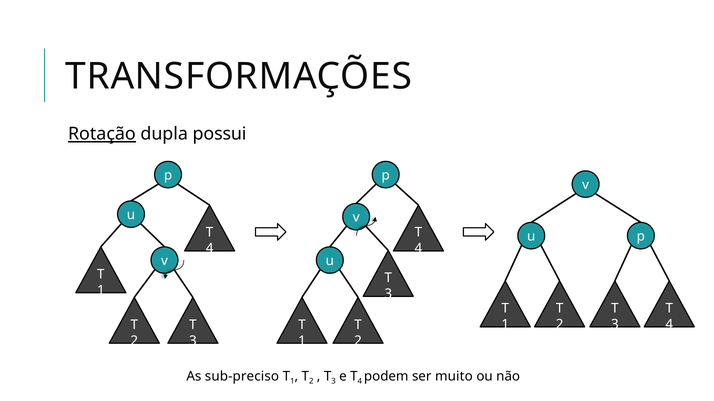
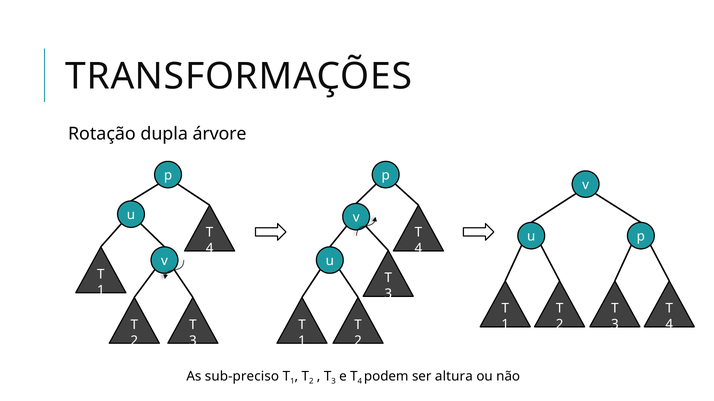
Rotação underline: present -> none
possui: possui -> árvore
muito: muito -> altura
